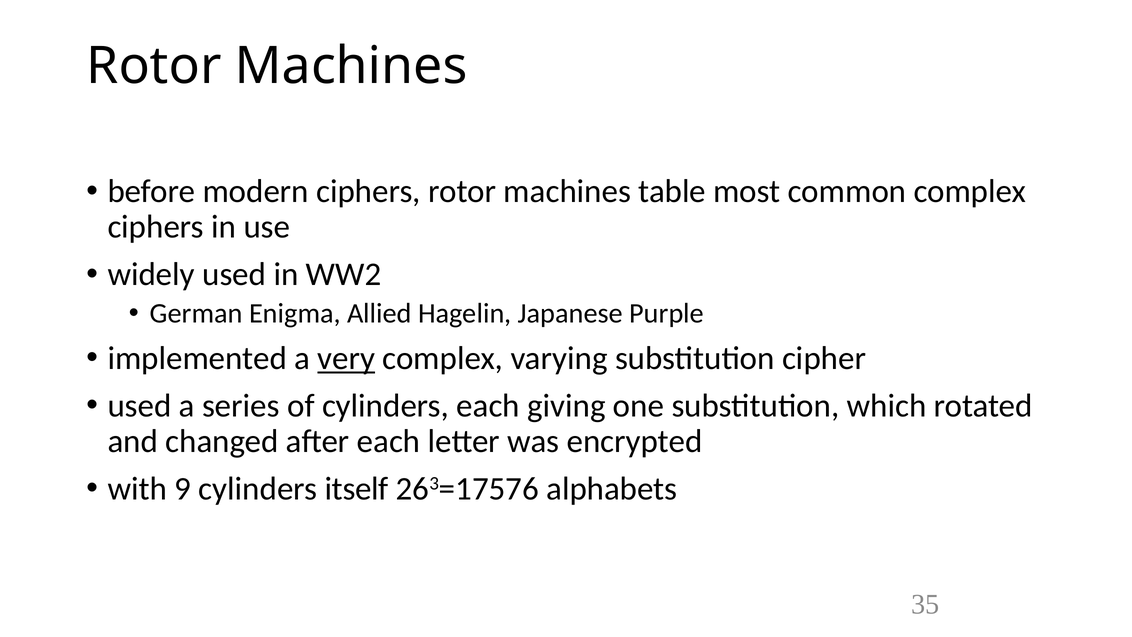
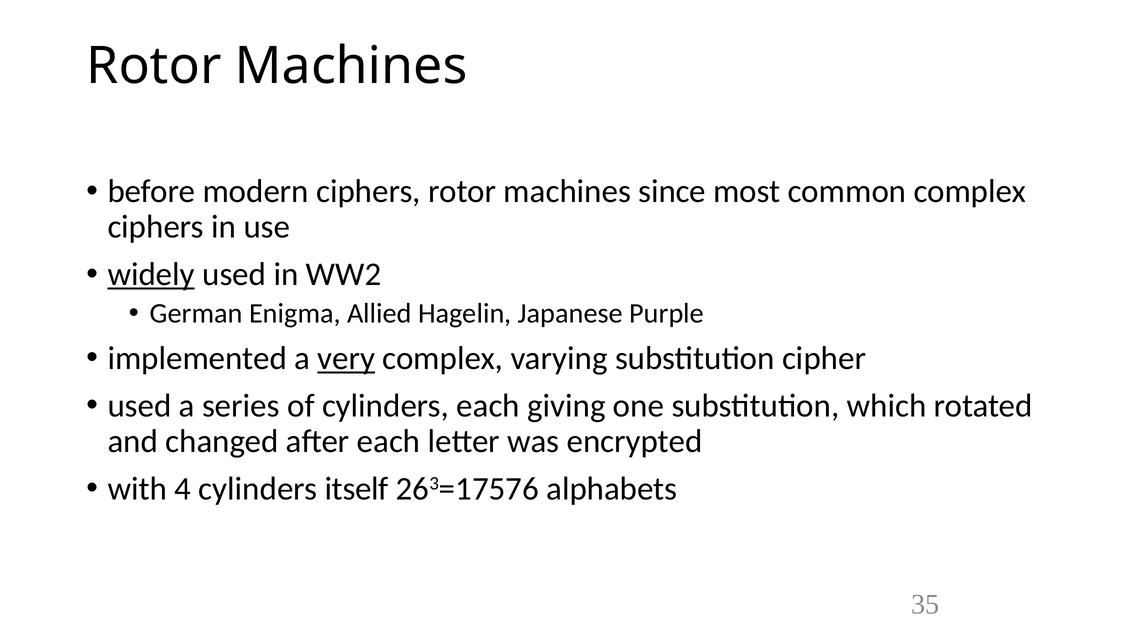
table: table -> since
widely underline: none -> present
9: 9 -> 4
